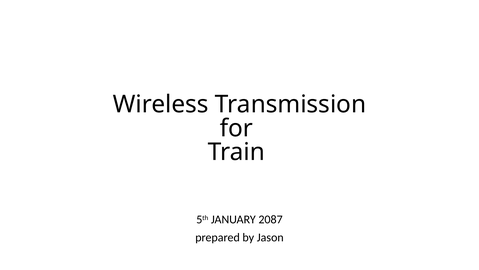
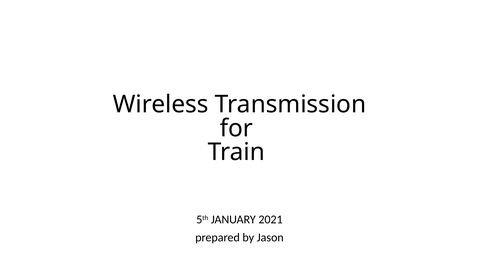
2087: 2087 -> 2021
